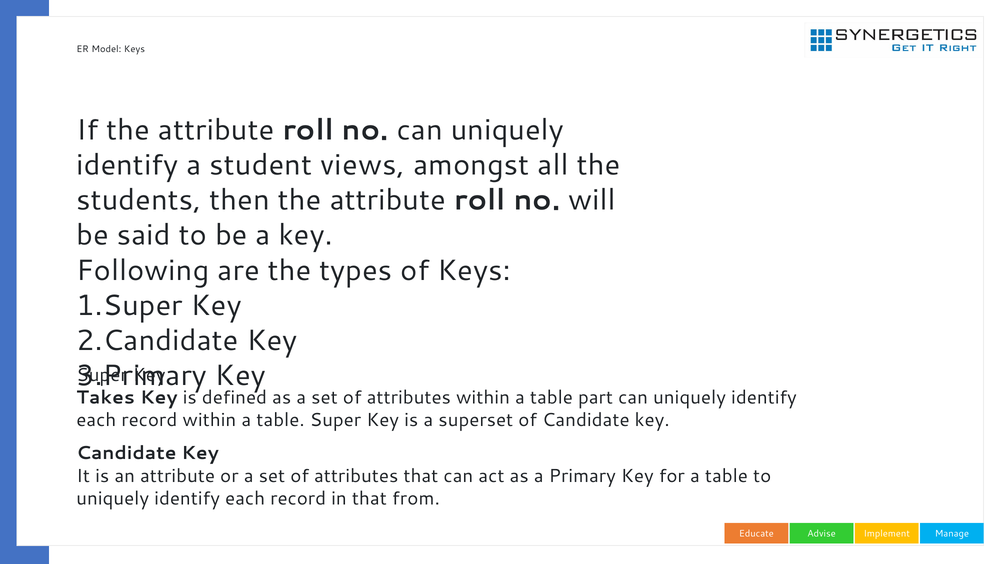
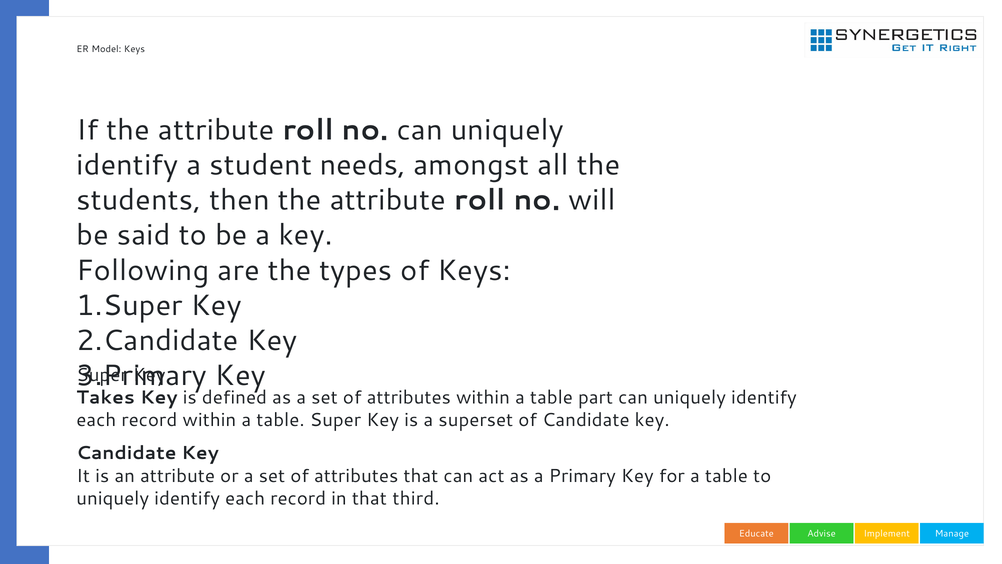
views: views -> needs
from: from -> third
